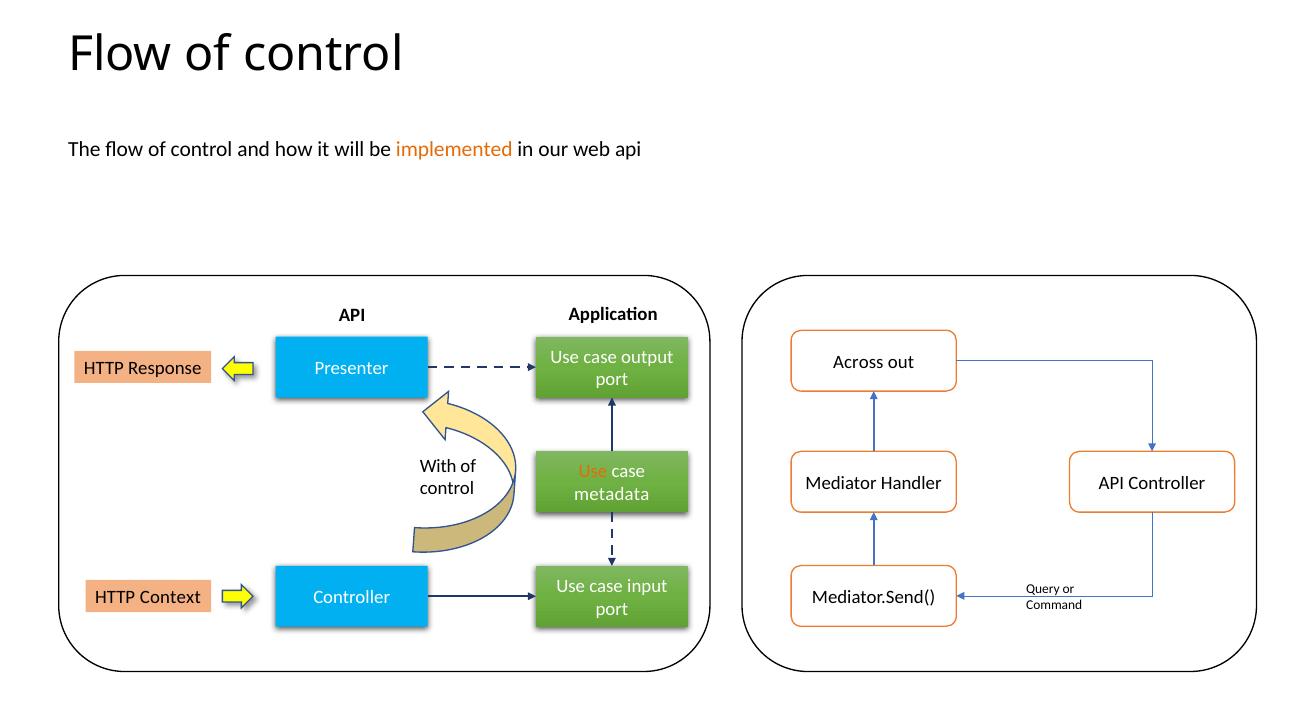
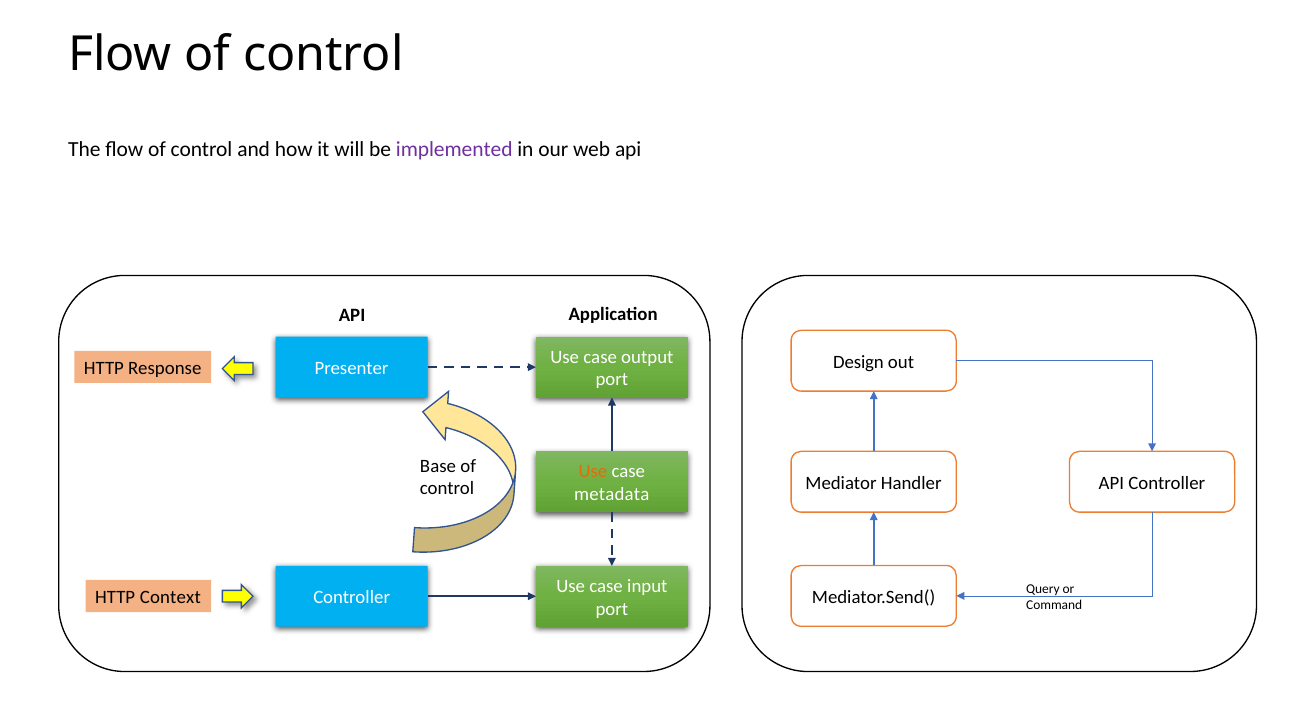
implemented colour: orange -> purple
Across: Across -> Design
With: With -> Base
